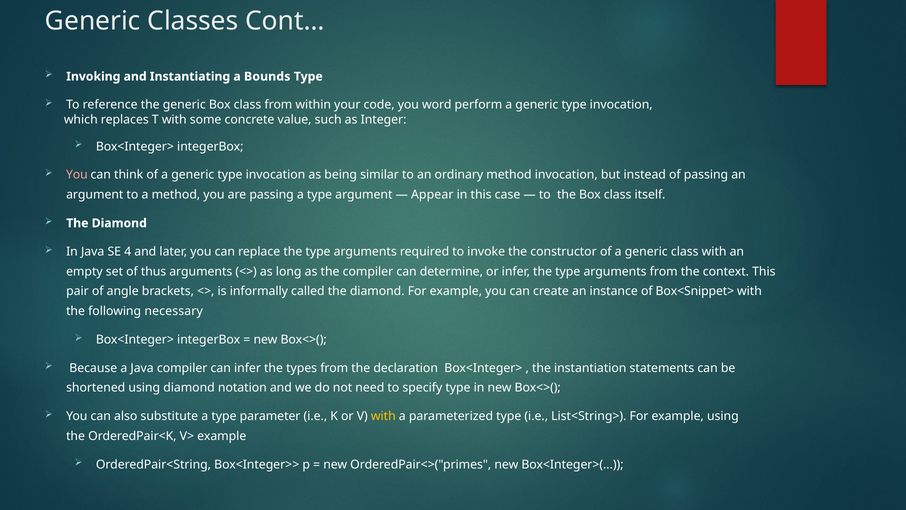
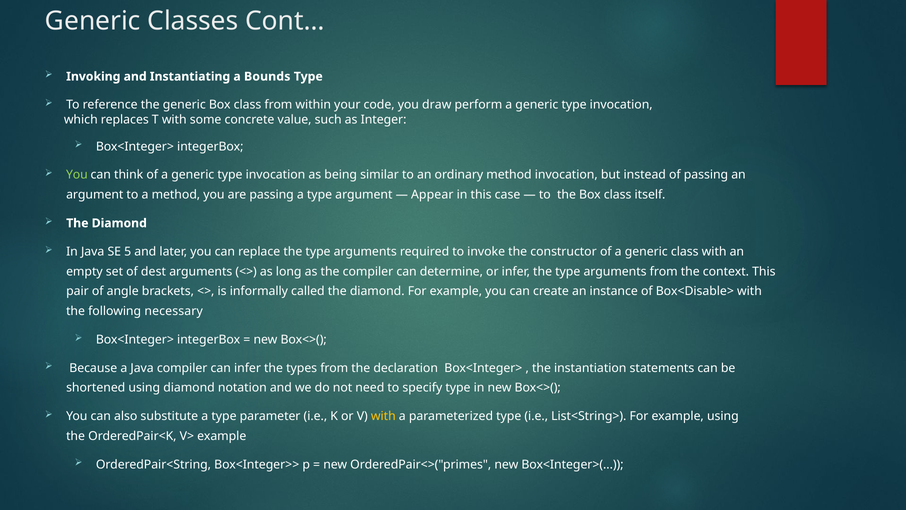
word: word -> draw
You at (77, 175) colour: pink -> light green
4: 4 -> 5
thus: thus -> dest
Box<Snippet>: Box<Snippet> -> Box<Disable>
